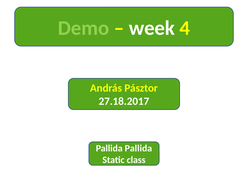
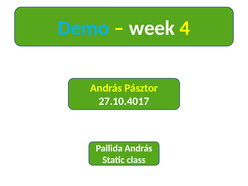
Demo colour: light green -> light blue
27.18.2017: 27.18.2017 -> 27.10.4017
Pallida Pallida: Pallida -> András
